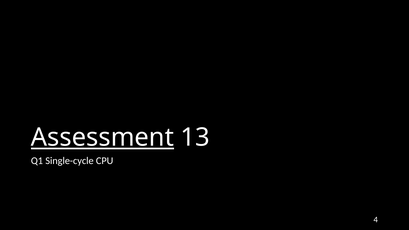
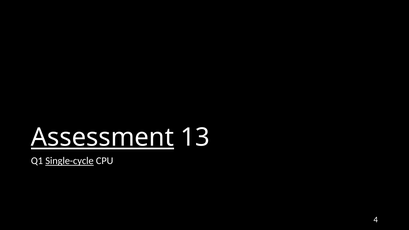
Single-cycle underline: none -> present
